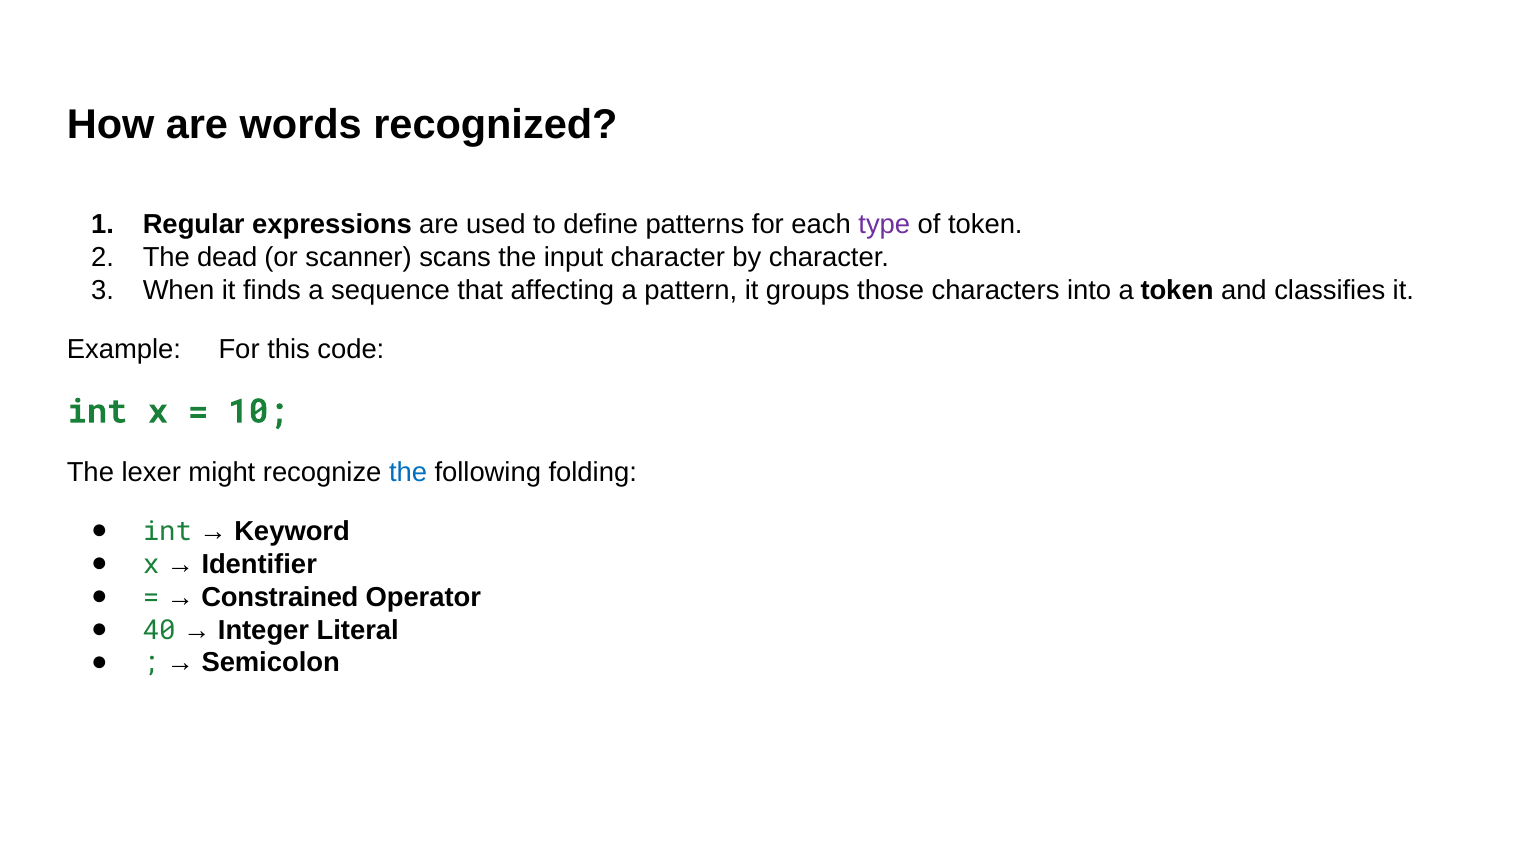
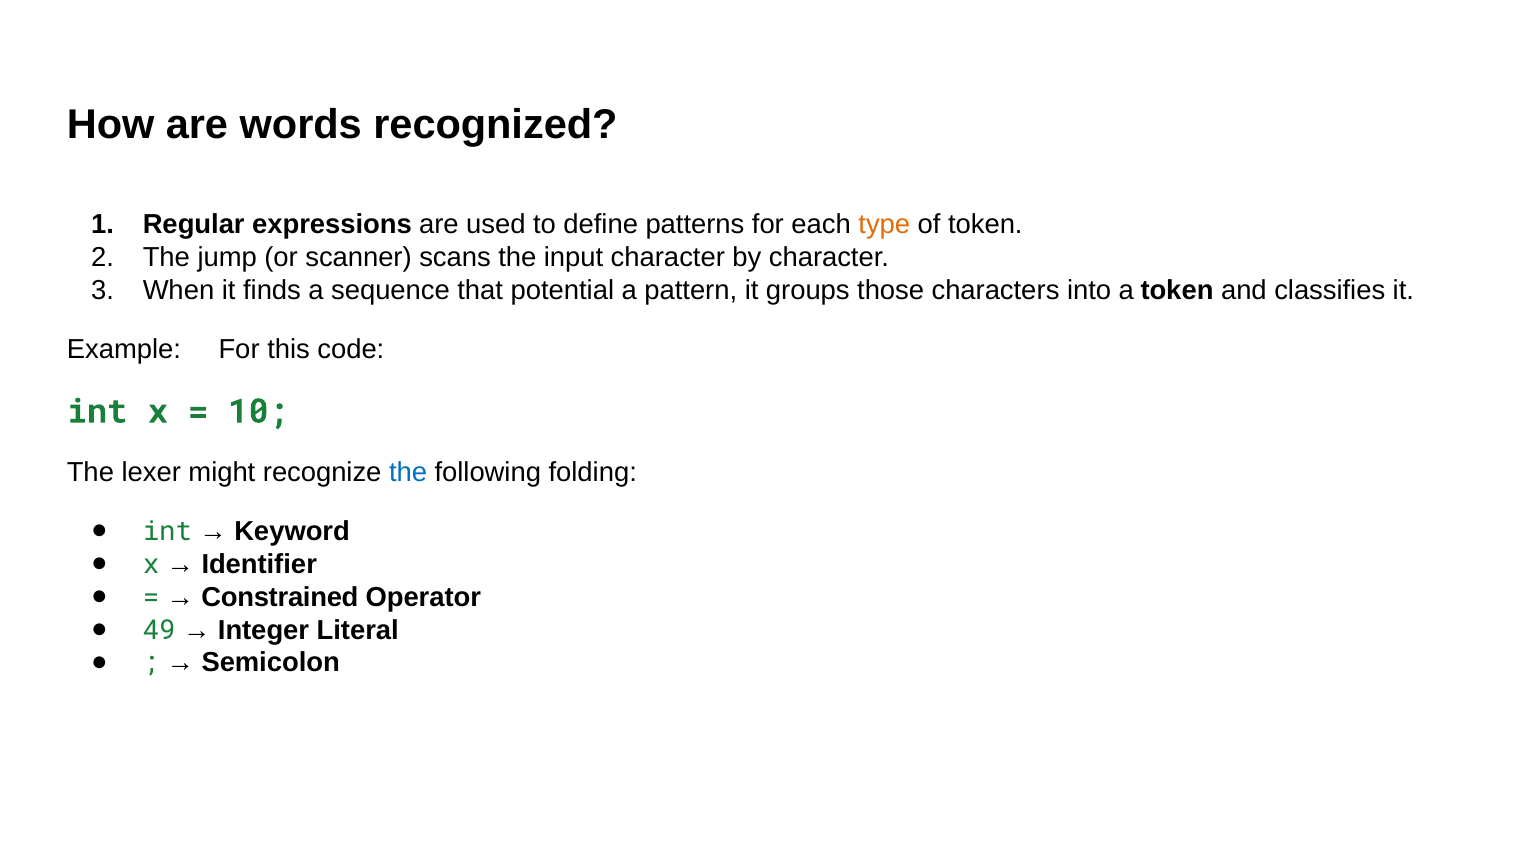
type colour: purple -> orange
dead: dead -> jump
affecting: affecting -> potential
40: 40 -> 49
